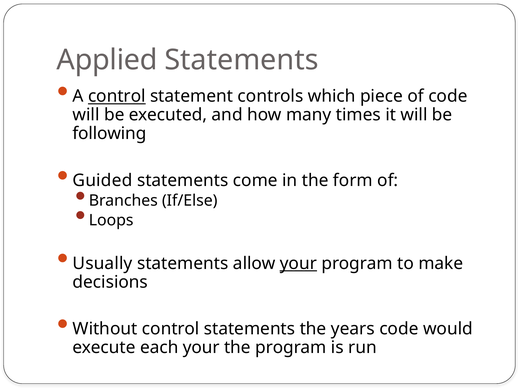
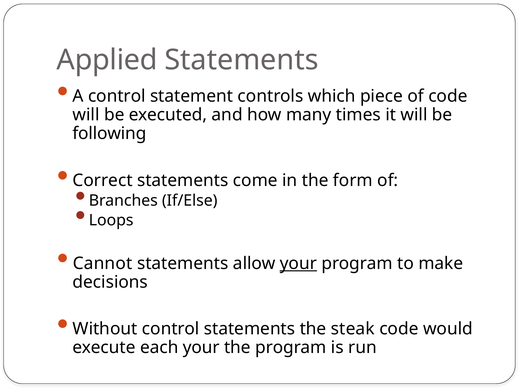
control at (117, 96) underline: present -> none
Guided: Guided -> Correct
Usually: Usually -> Cannot
years: years -> steak
